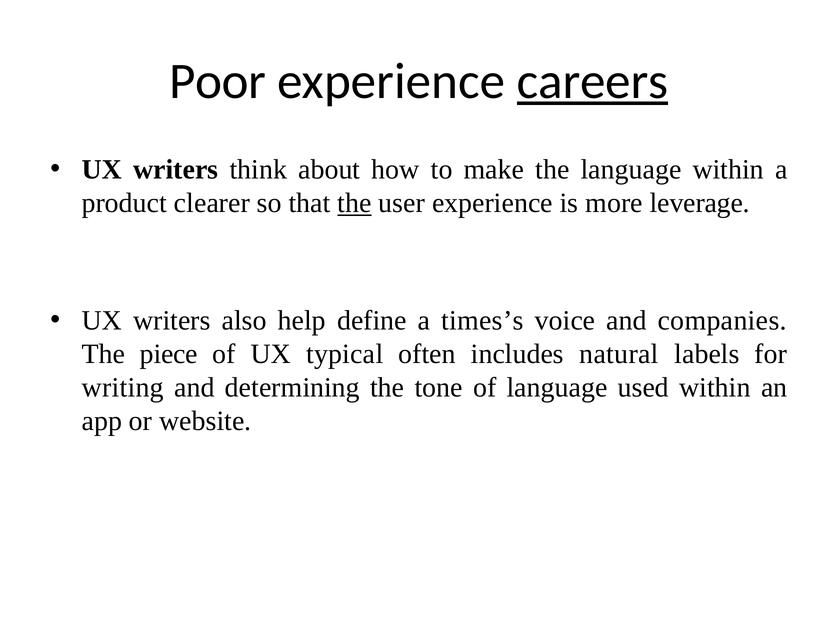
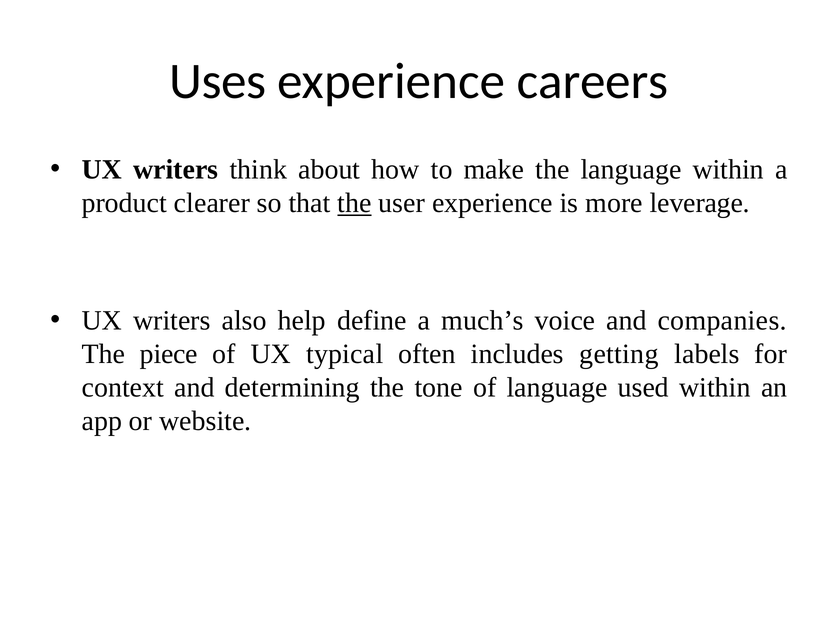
Poor: Poor -> Uses
careers underline: present -> none
times’s: times’s -> much’s
natural: natural -> getting
writing: writing -> context
